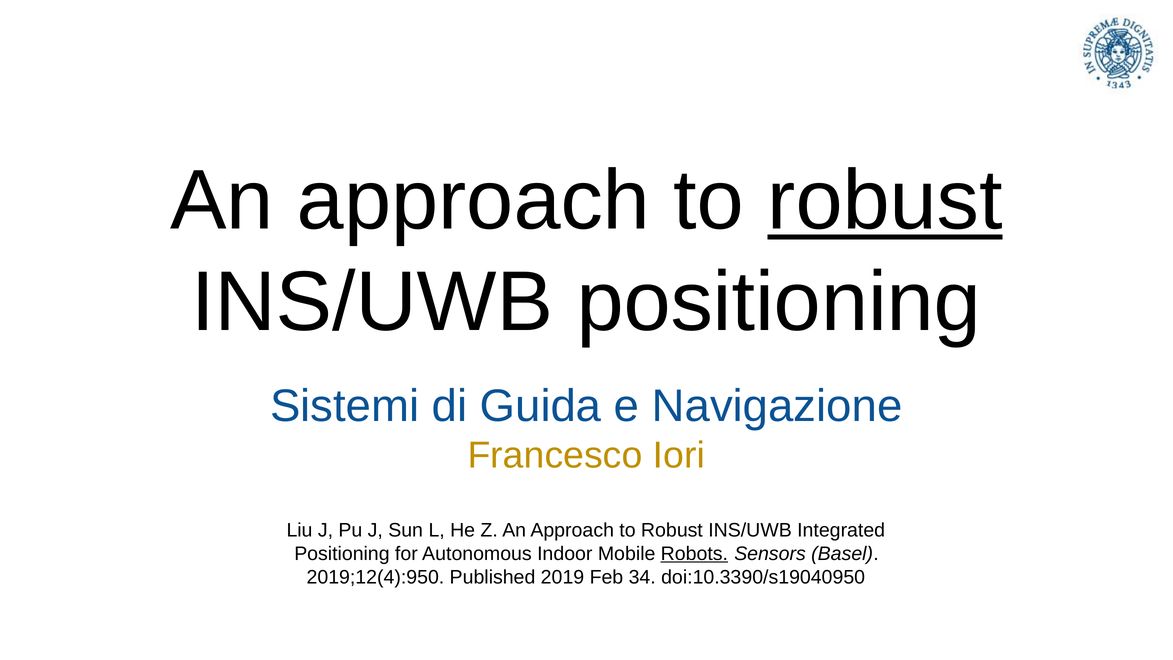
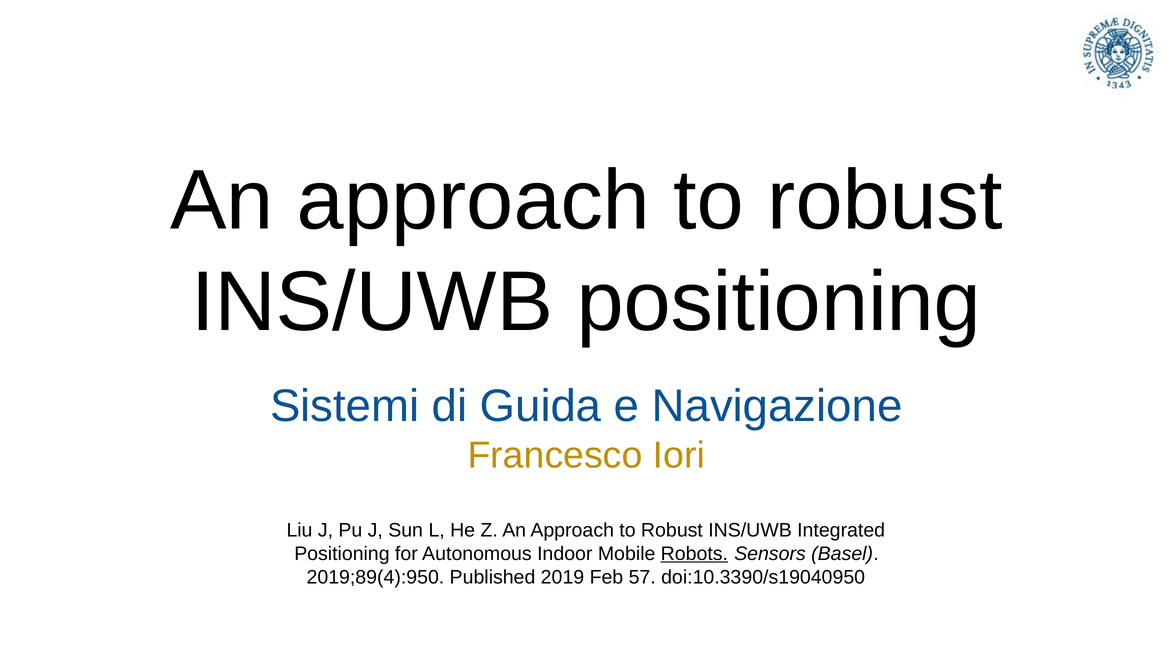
robust at (885, 201) underline: present -> none
2019;12(4):950: 2019;12(4):950 -> 2019;89(4):950
34: 34 -> 57
